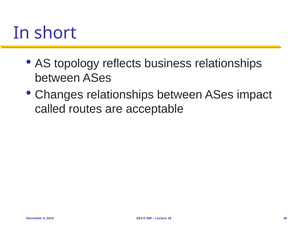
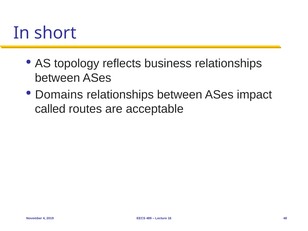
Changes: Changes -> Domains
